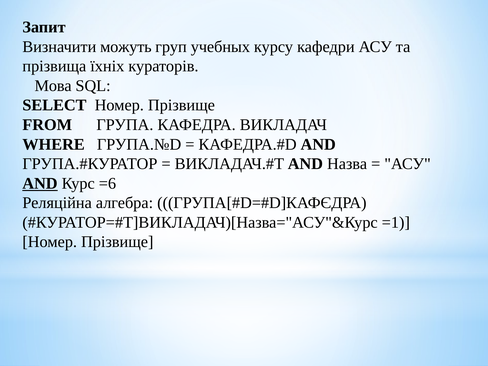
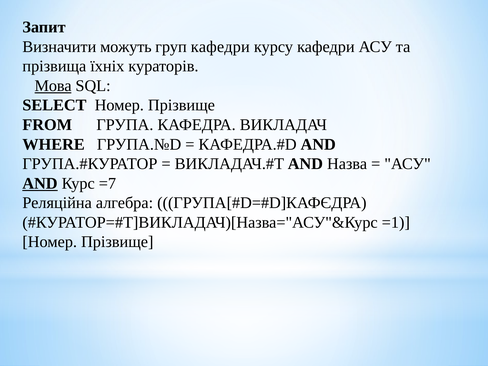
груп учебных: учебных -> кафедри
Мова underline: none -> present
=6: =6 -> =7
